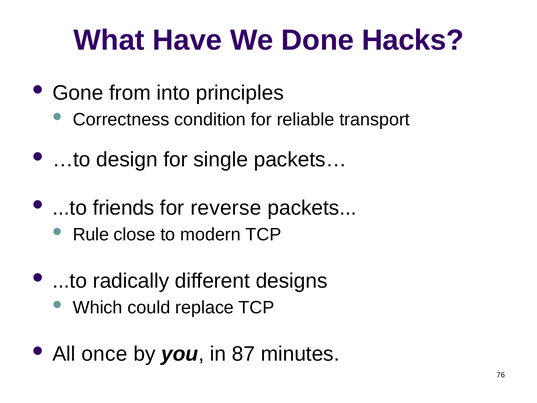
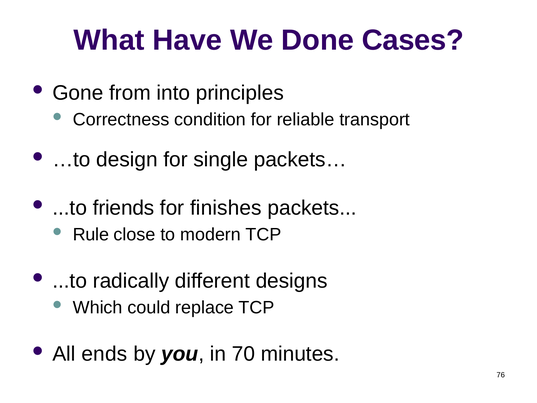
Hacks: Hacks -> Cases
reverse: reverse -> finishes
once: once -> ends
87: 87 -> 70
